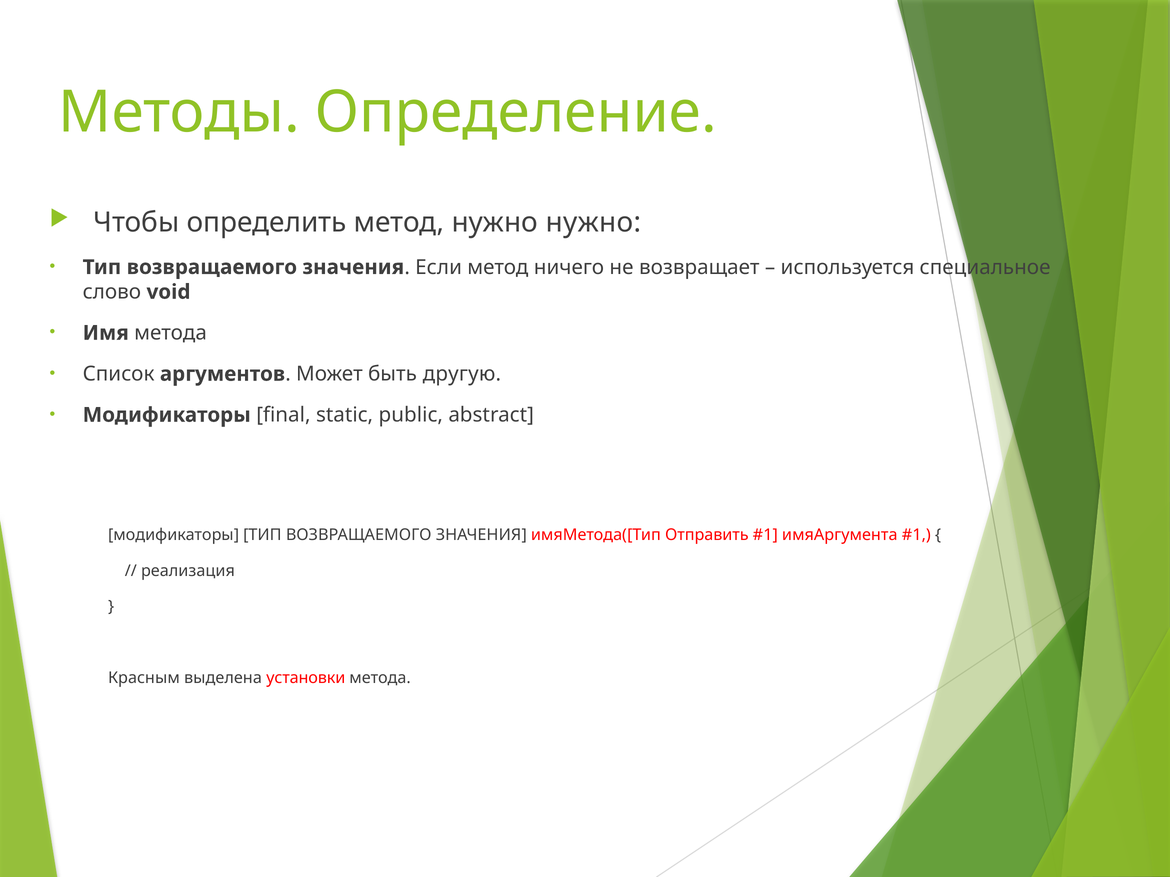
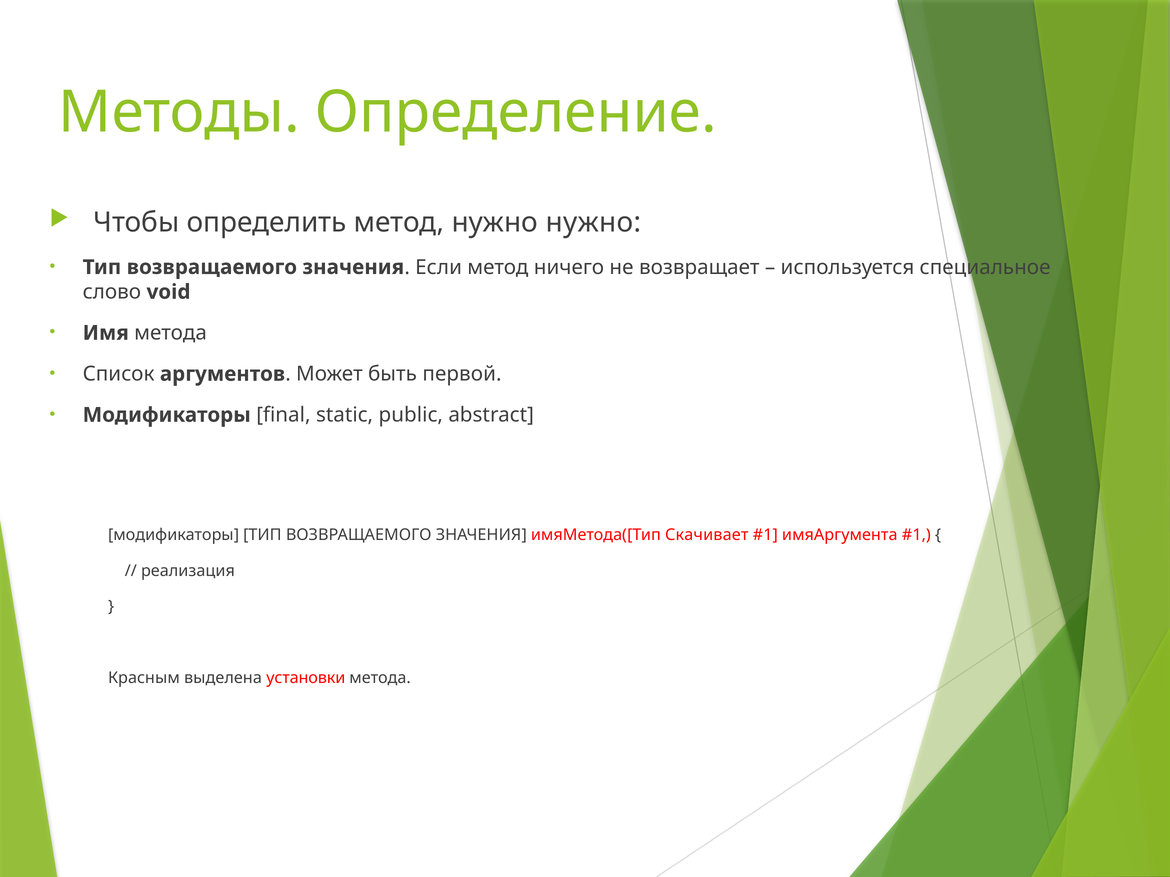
другую: другую -> первой
Отправить: Отправить -> Скачивает
